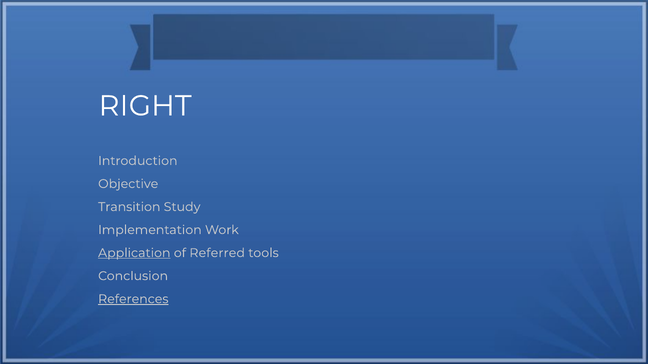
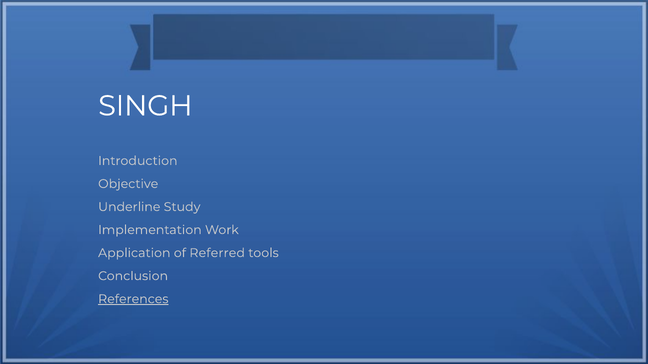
RIGHT: RIGHT -> SINGH
Transition: Transition -> Underline
Application underline: present -> none
